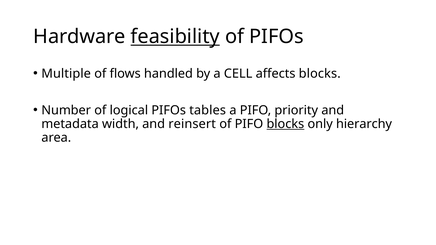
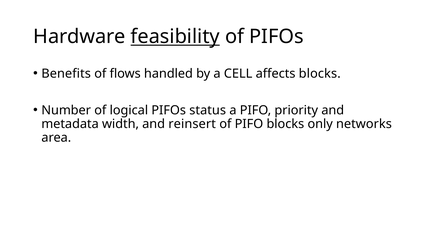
Multiple: Multiple -> Benefits
tables: tables -> status
blocks at (285, 124) underline: present -> none
hierarchy: hierarchy -> networks
